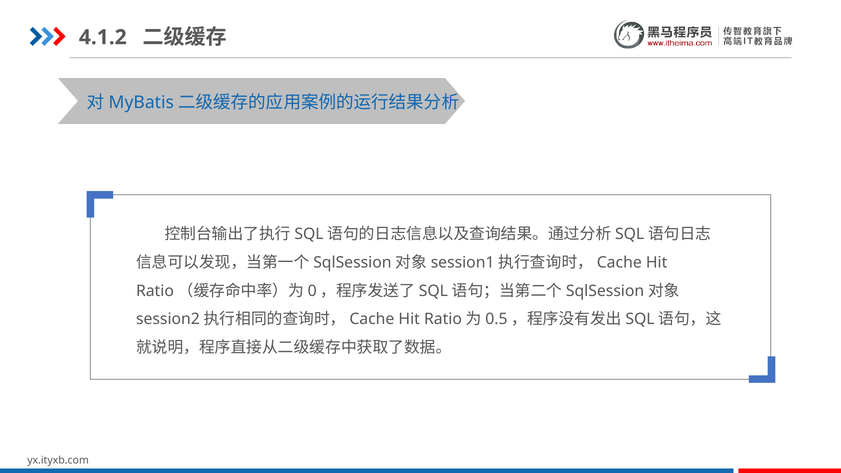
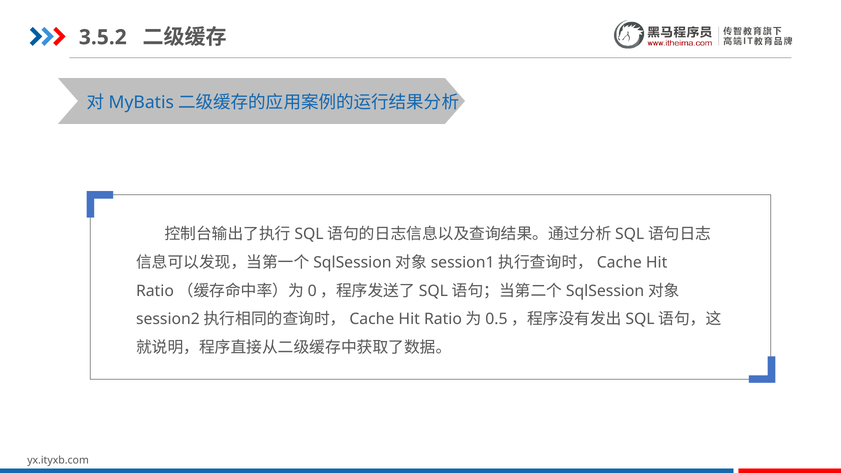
4.1.2: 4.1.2 -> 3.5.2
